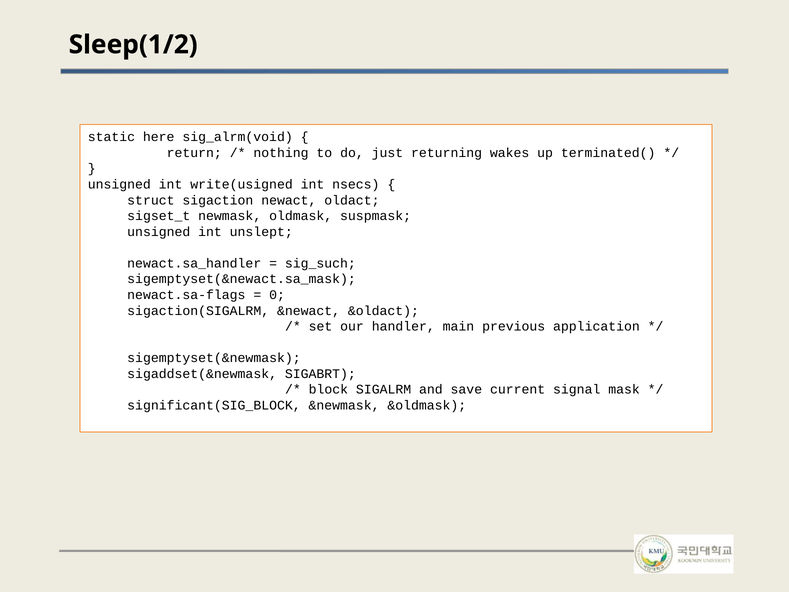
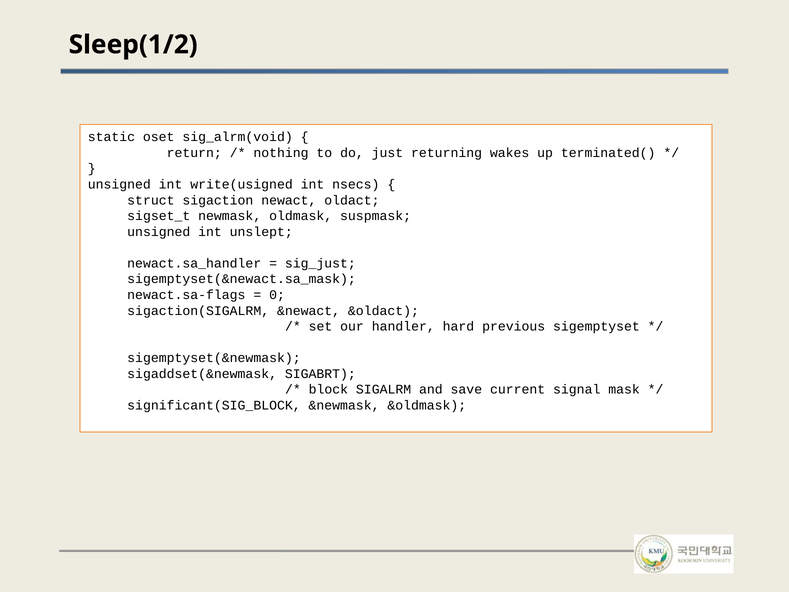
here: here -> oset
sig_such: sig_such -> sig_just
main: main -> hard
application: application -> sigemptyset
